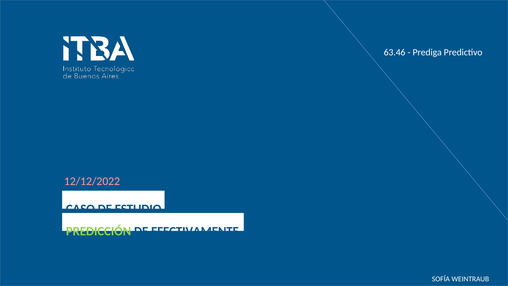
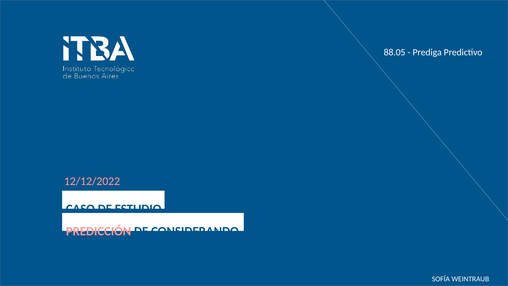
63.46: 63.46 -> 88.05
PREDICCIÓN colour: light green -> pink
EFECTIVAMENTE: EFECTIVAMENTE -> CONSIDERANDO
